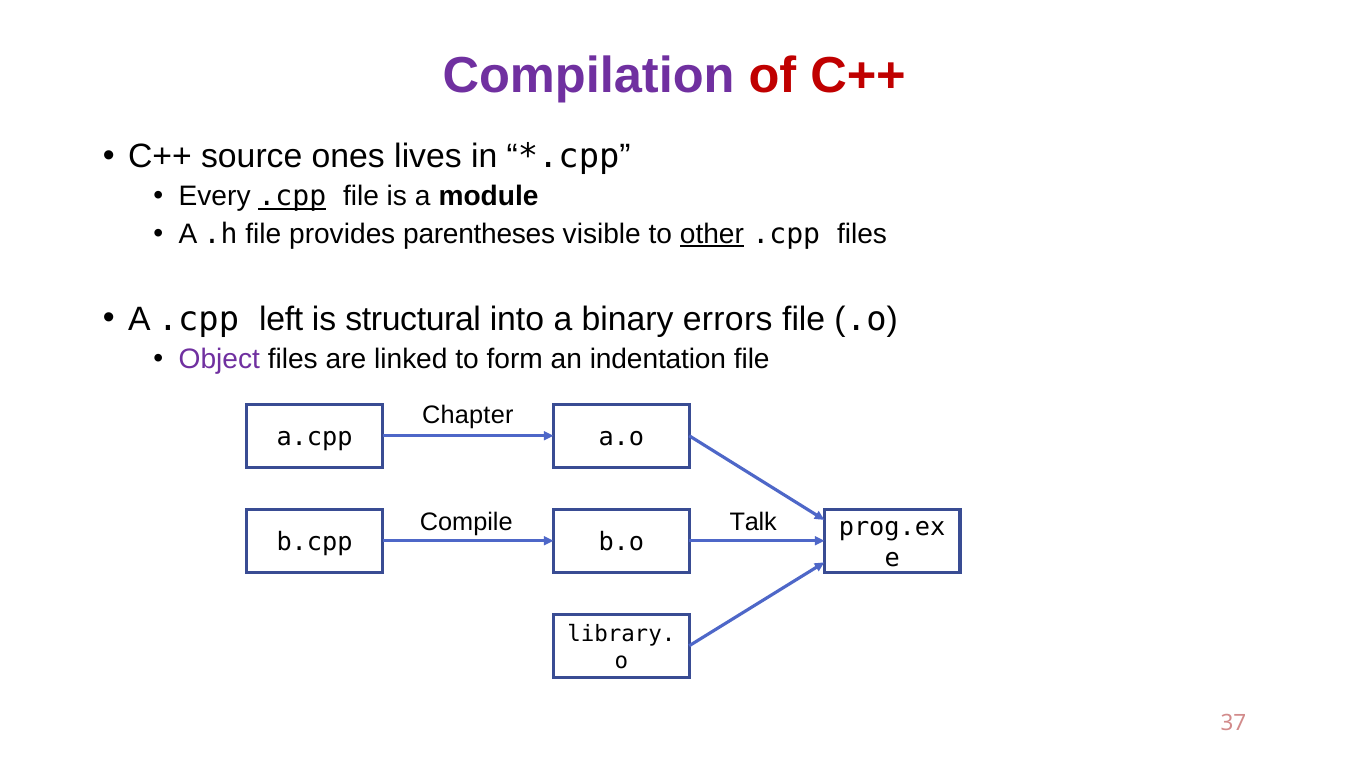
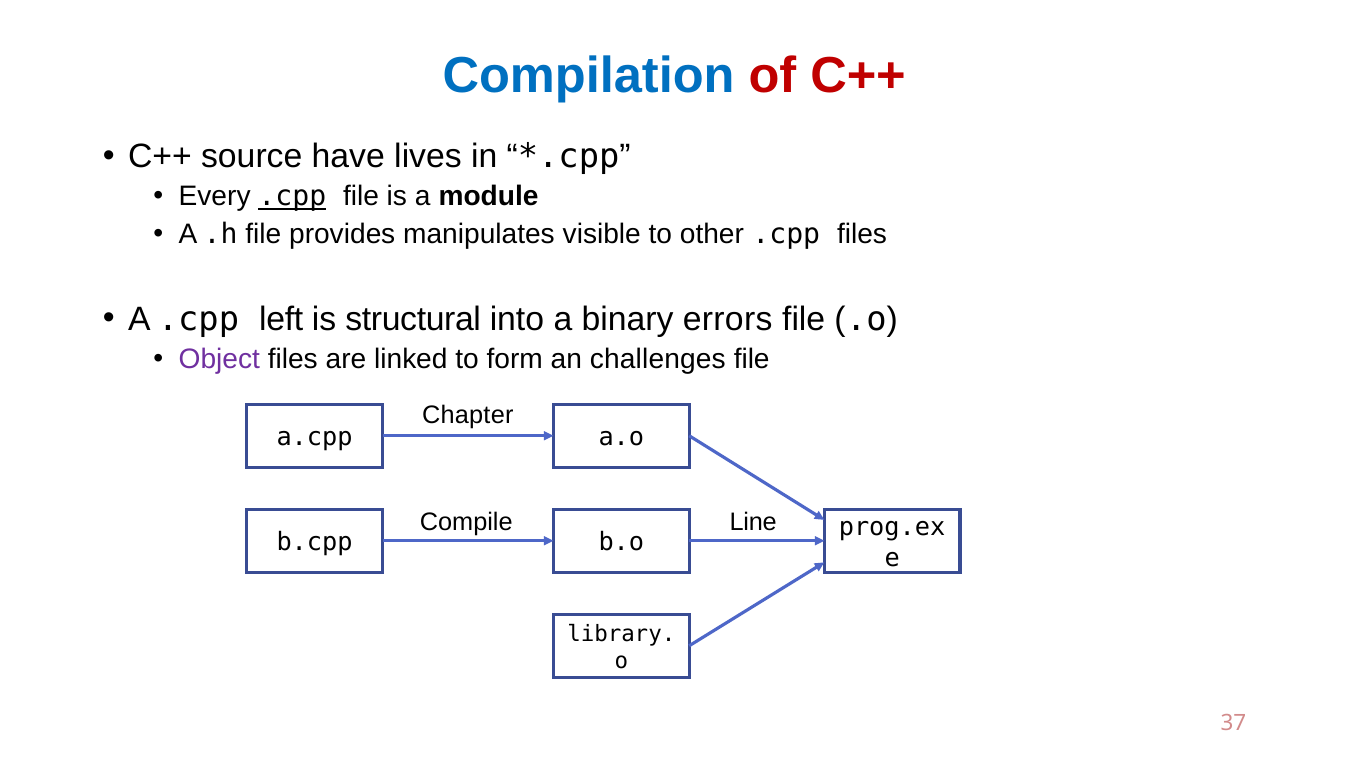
Compilation colour: purple -> blue
ones: ones -> have
parentheses: parentheses -> manipulates
other underline: present -> none
indentation: indentation -> challenges
Talk: Talk -> Line
